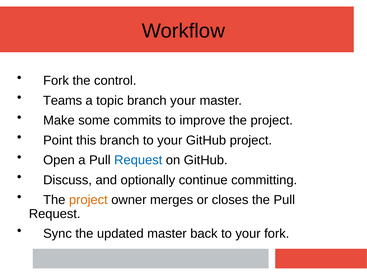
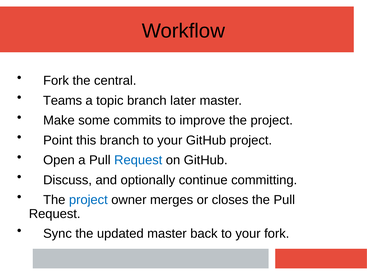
control: control -> central
branch your: your -> later
project at (88, 200) colour: orange -> blue
